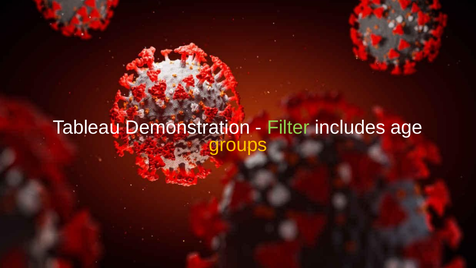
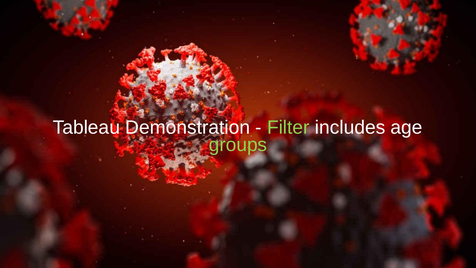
groups colour: yellow -> light green
